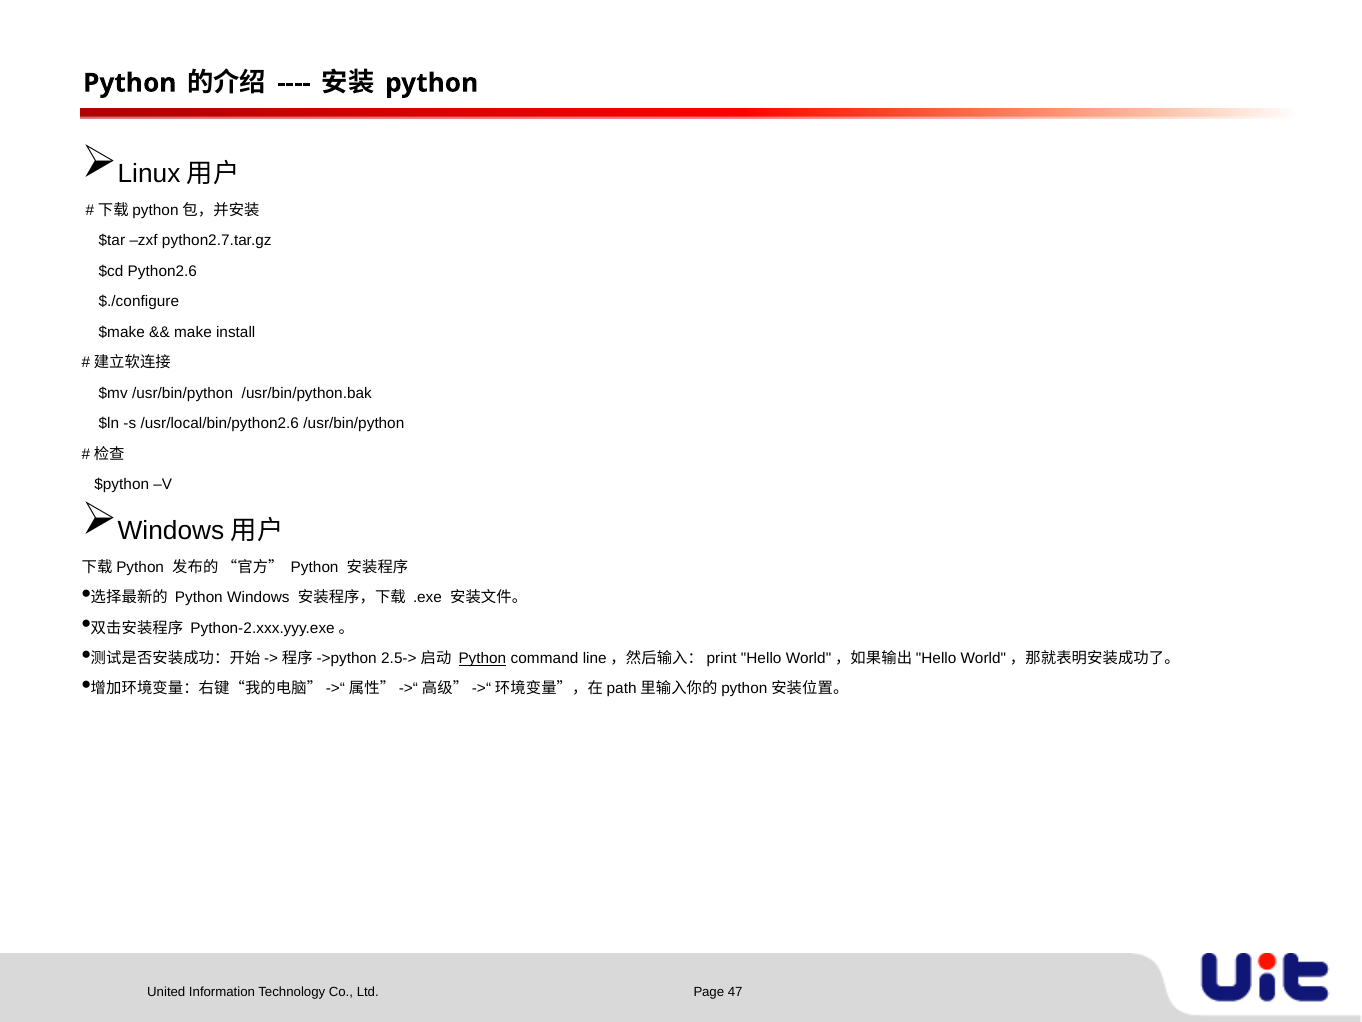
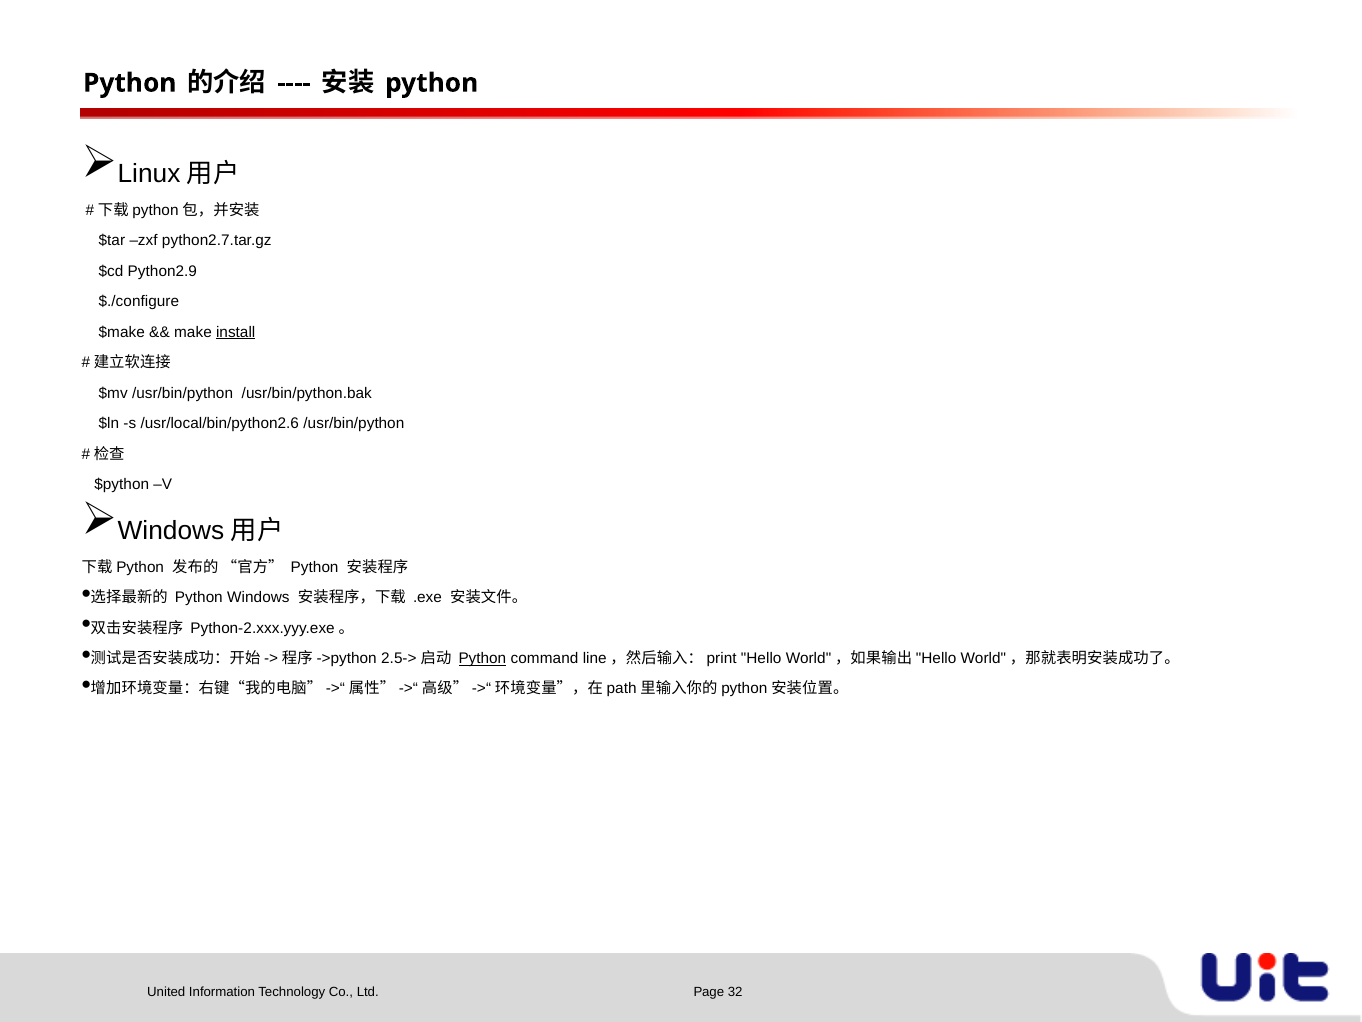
Python2.6: Python2.6 -> Python2.9
install underline: none -> present
47: 47 -> 32
